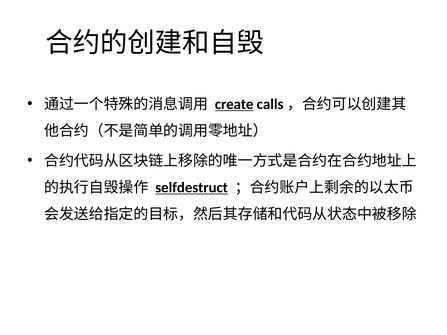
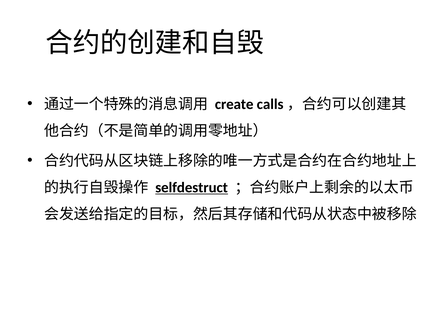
create underline: present -> none
